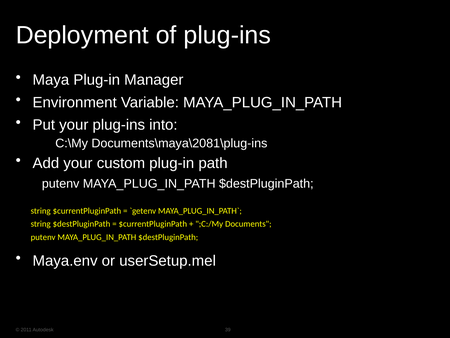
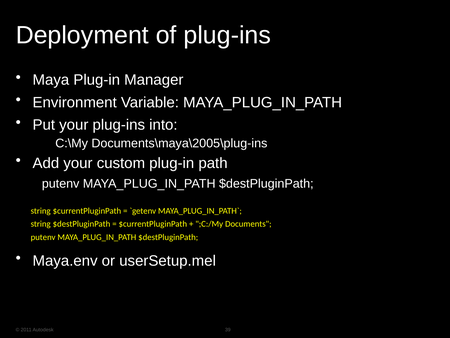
Documents\maya\2081\plug-ins: Documents\maya\2081\plug-ins -> Documents\maya\2005\plug-ins
